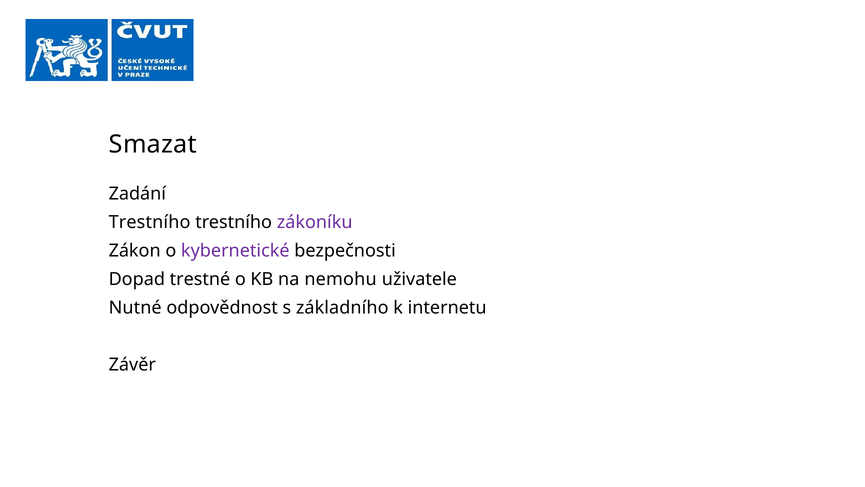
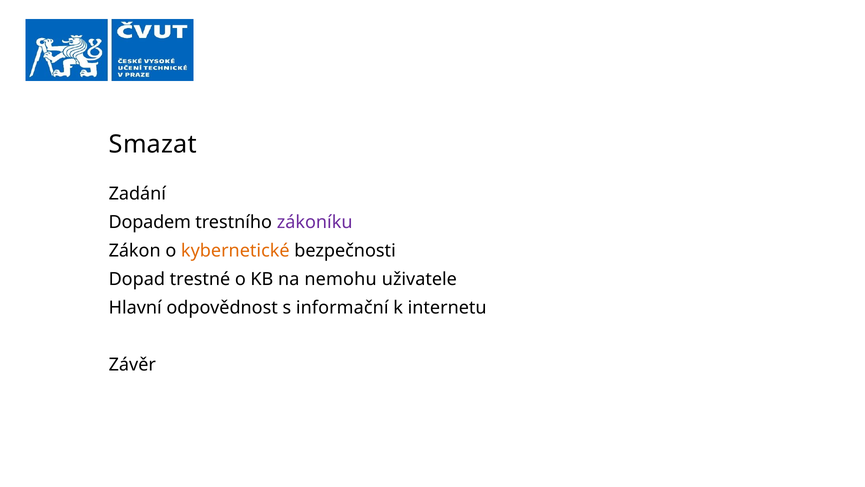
Trestního at (150, 222): Trestního -> Dopadem
kybernetické colour: purple -> orange
Nutné: Nutné -> Hlavní
základního: základního -> informační
